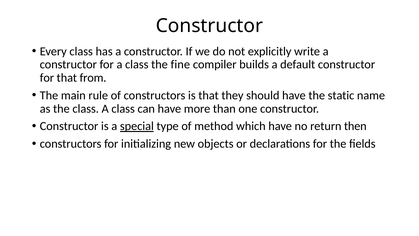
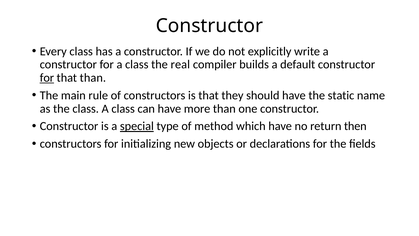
fine: fine -> real
for at (47, 78) underline: none -> present
that from: from -> than
